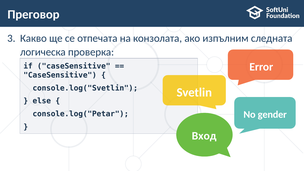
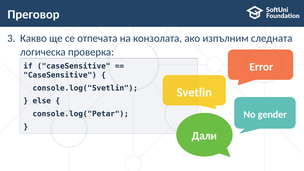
Вход: Вход -> Дали
